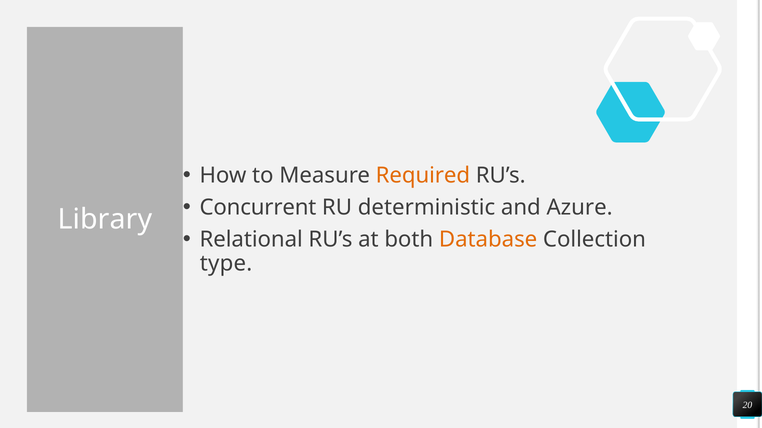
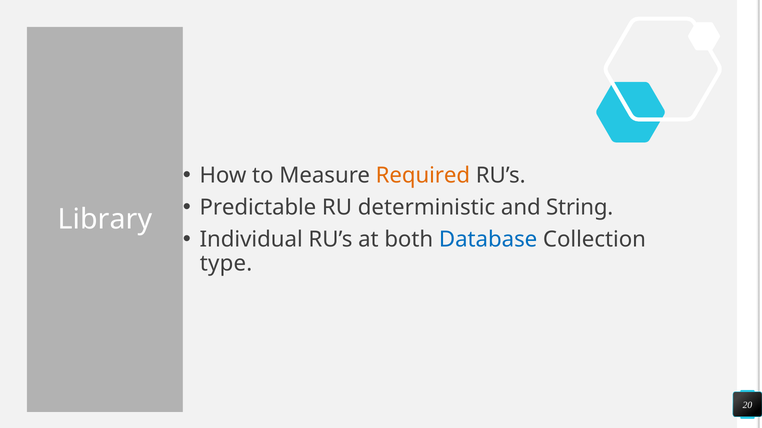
Concurrent: Concurrent -> Predictable
Azure: Azure -> String
Relational: Relational -> Individual
Database colour: orange -> blue
